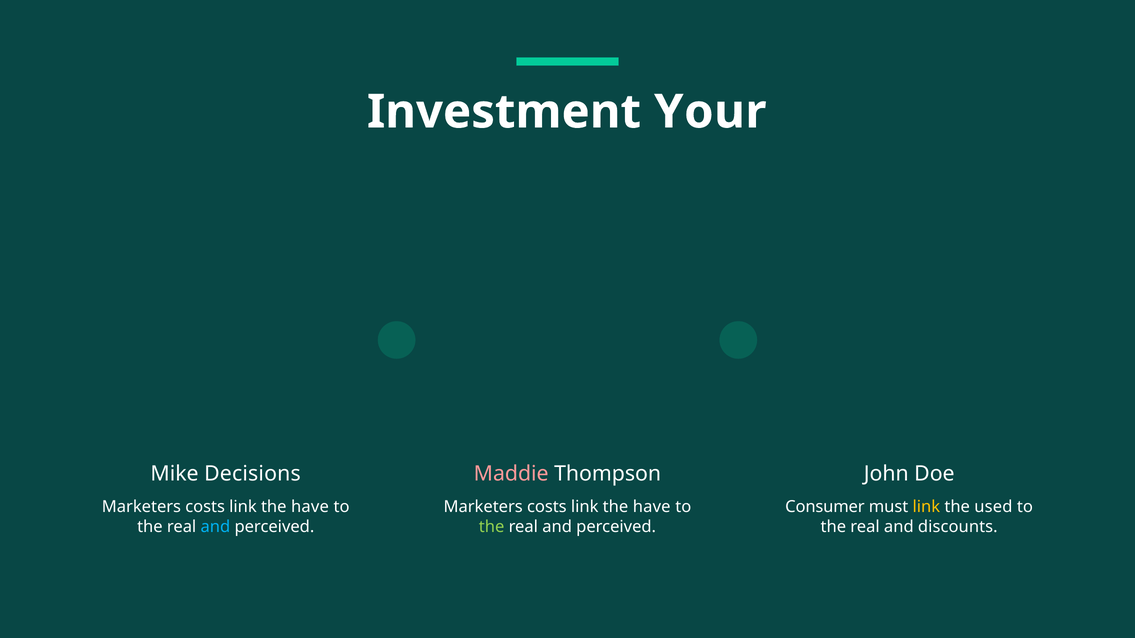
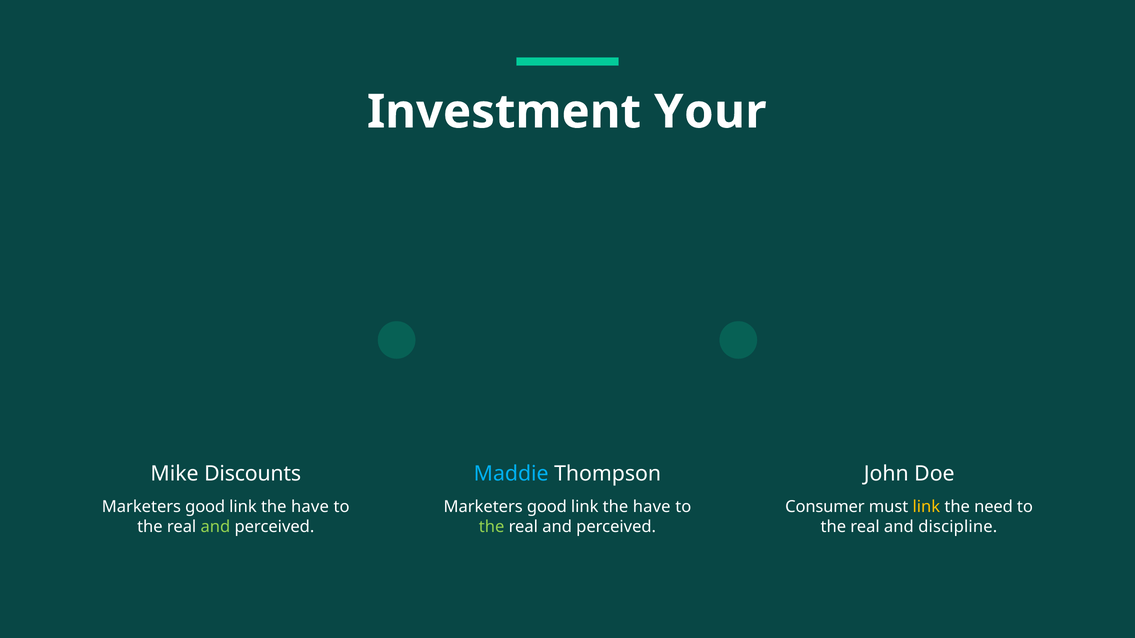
Decisions: Decisions -> Discounts
Maddie colour: pink -> light blue
costs at (205, 507): costs -> good
costs at (547, 507): costs -> good
used: used -> need
and at (215, 527) colour: light blue -> light green
discounts: discounts -> discipline
